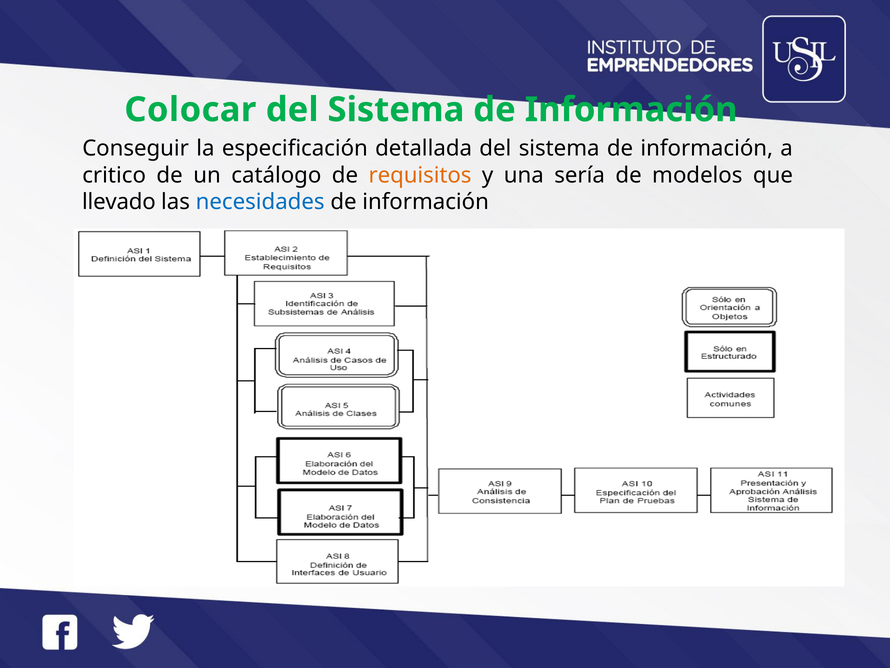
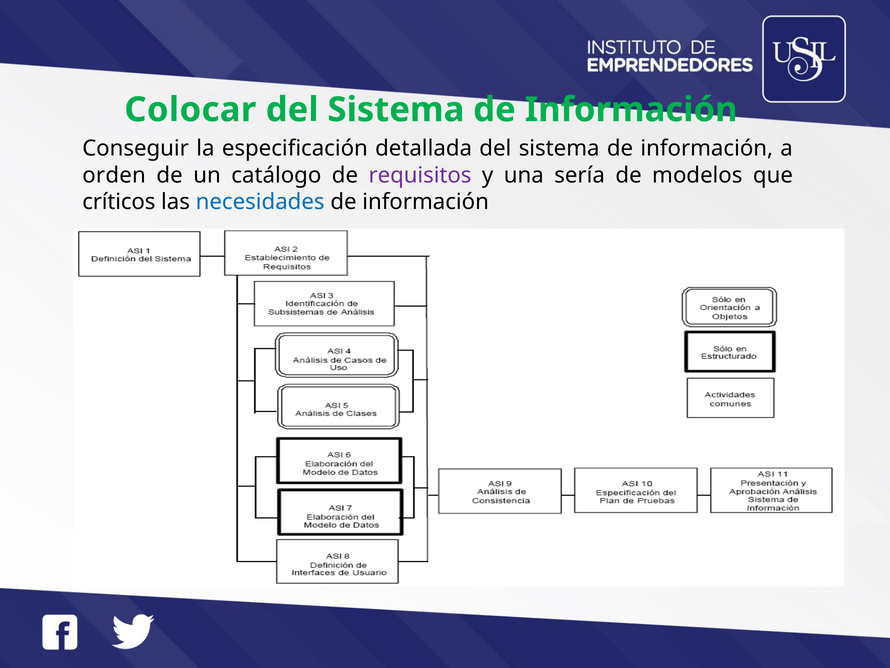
critico: critico -> orden
requisitos colour: orange -> purple
llevado: llevado -> críticos
